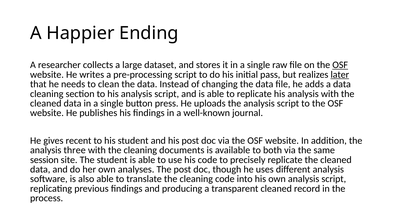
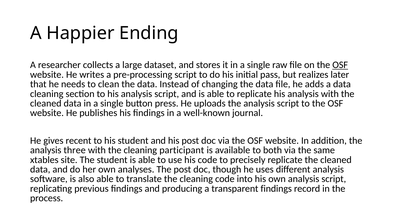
later underline: present -> none
documents: documents -> participant
session: session -> xtables
transparent cleaned: cleaned -> findings
